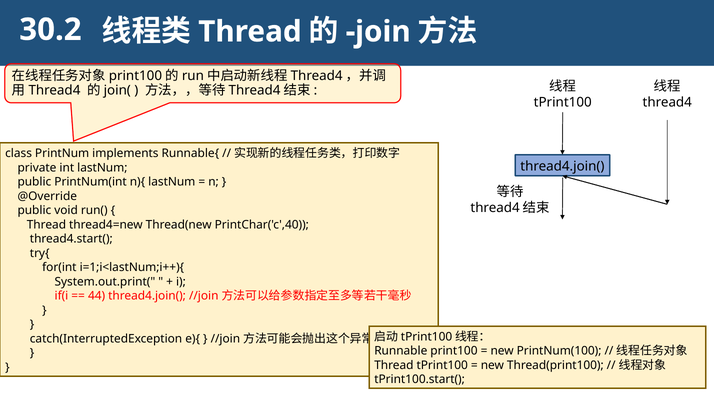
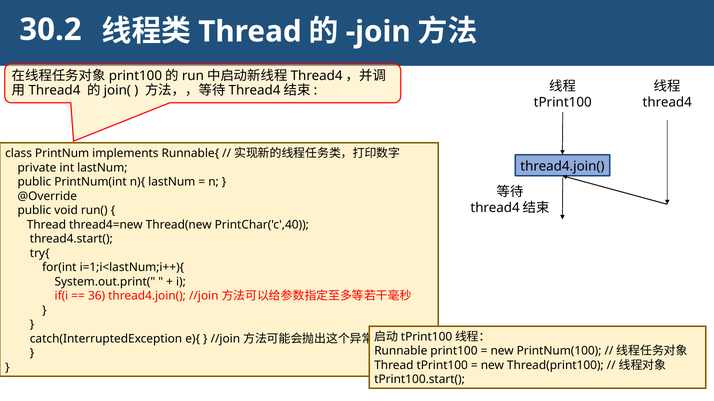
44: 44 -> 36
